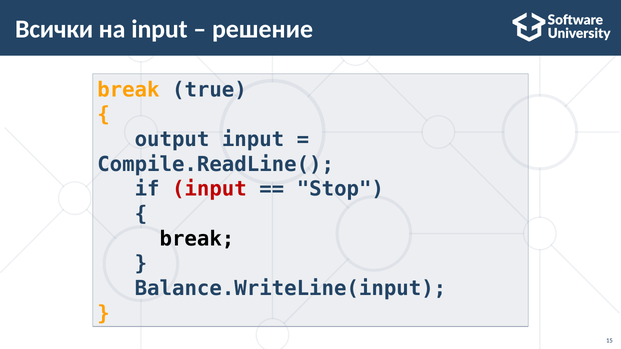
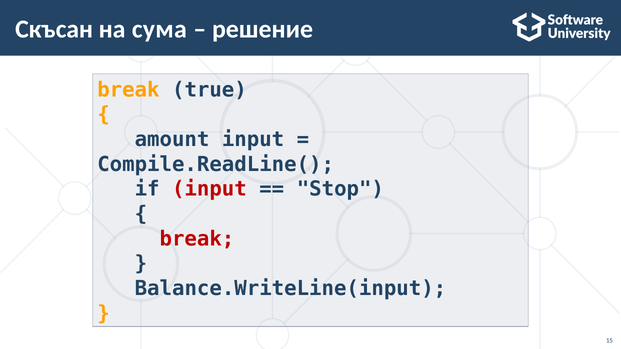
Всички: Всички -> Скъсан
на input: input -> сума
output: output -> amount
break at (197, 239) colour: black -> red
